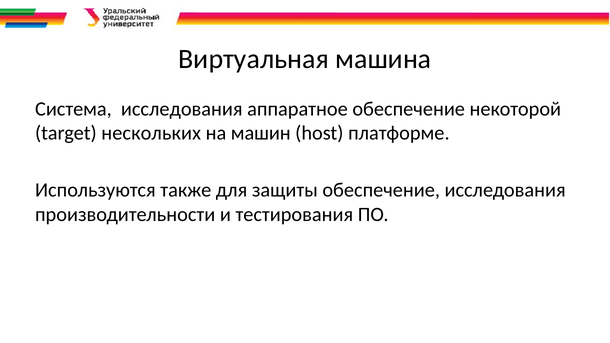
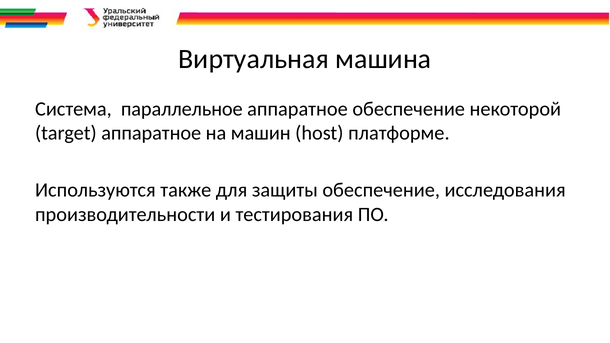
Система исследования: исследования -> параллельное
target нескольких: нескольких -> аппаратное
